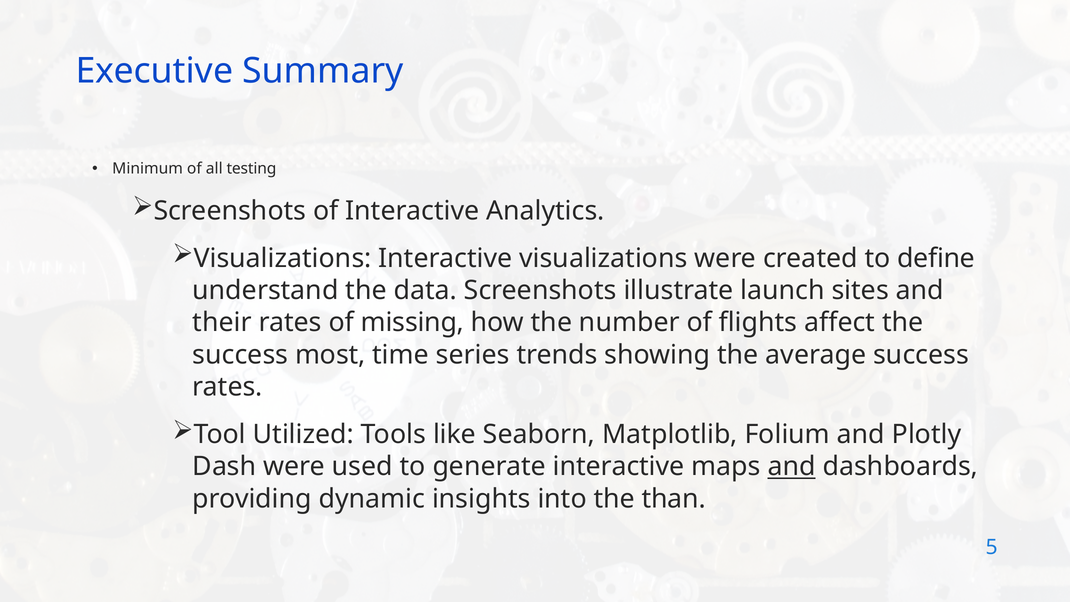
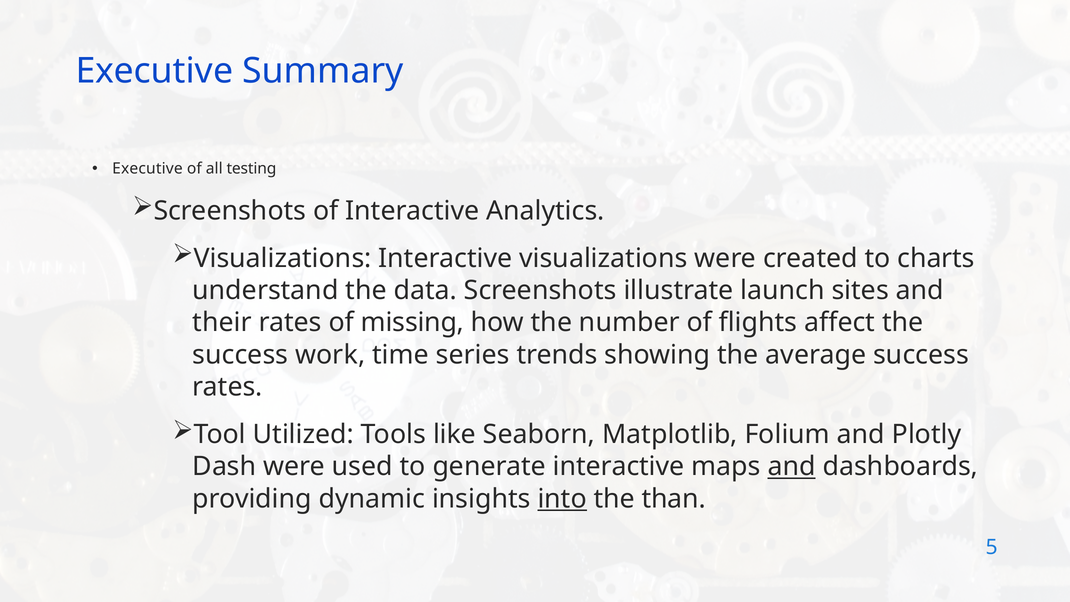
Minimum at (148, 169): Minimum -> Executive
define: define -> charts
most: most -> work
into underline: none -> present
